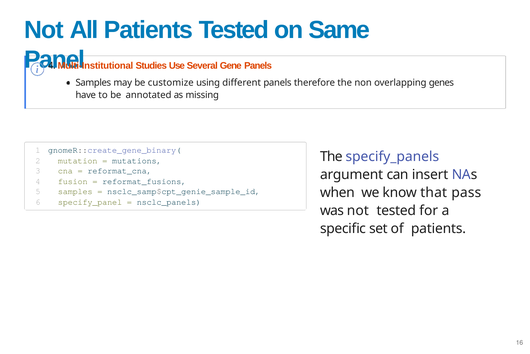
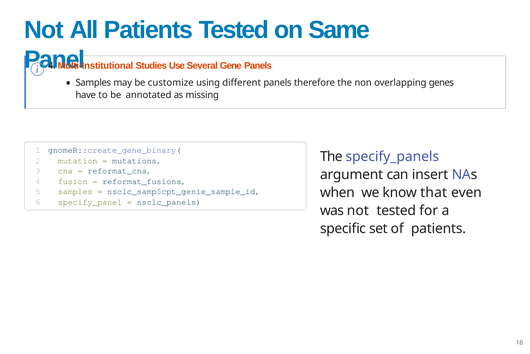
pass: pass -> even
